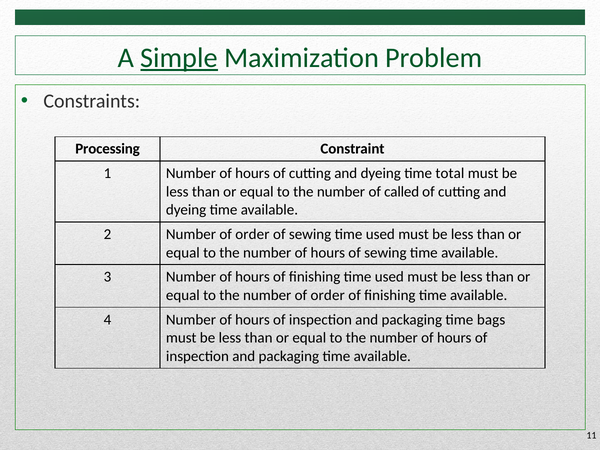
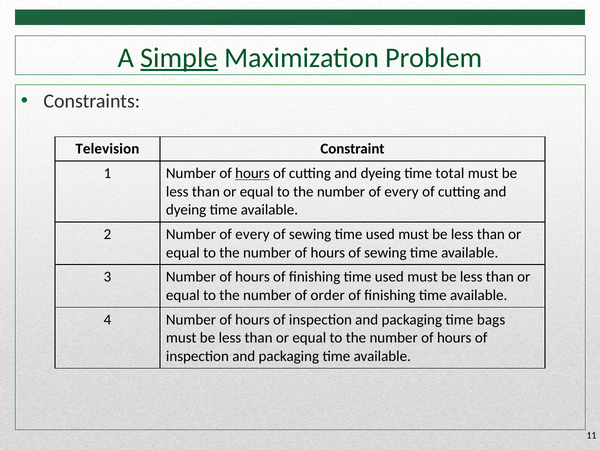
Processing: Processing -> Television
hours at (253, 173) underline: none -> present
the number of called: called -> every
2 Number of order: order -> every
